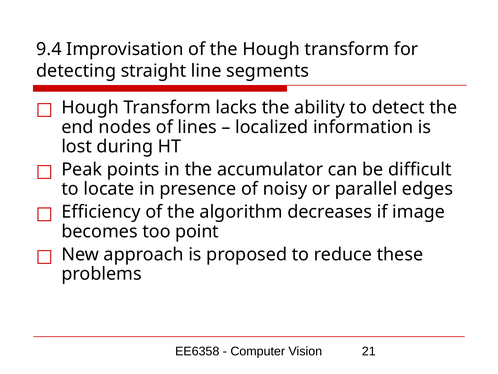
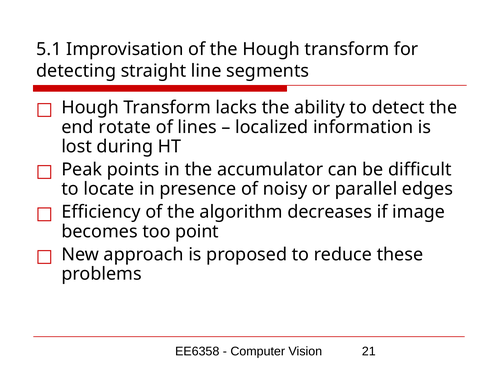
9.4: 9.4 -> 5.1
nodes: nodes -> rotate
